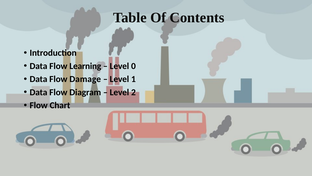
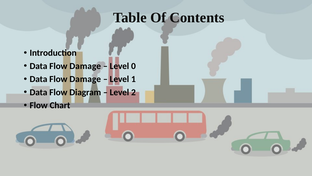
Learning at (85, 66): Learning -> Damage
